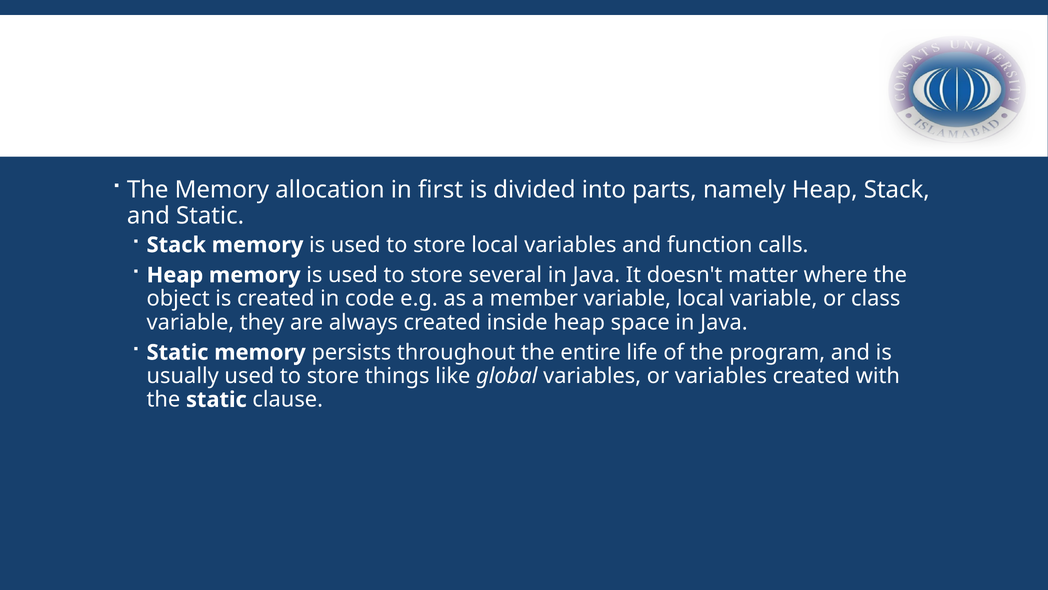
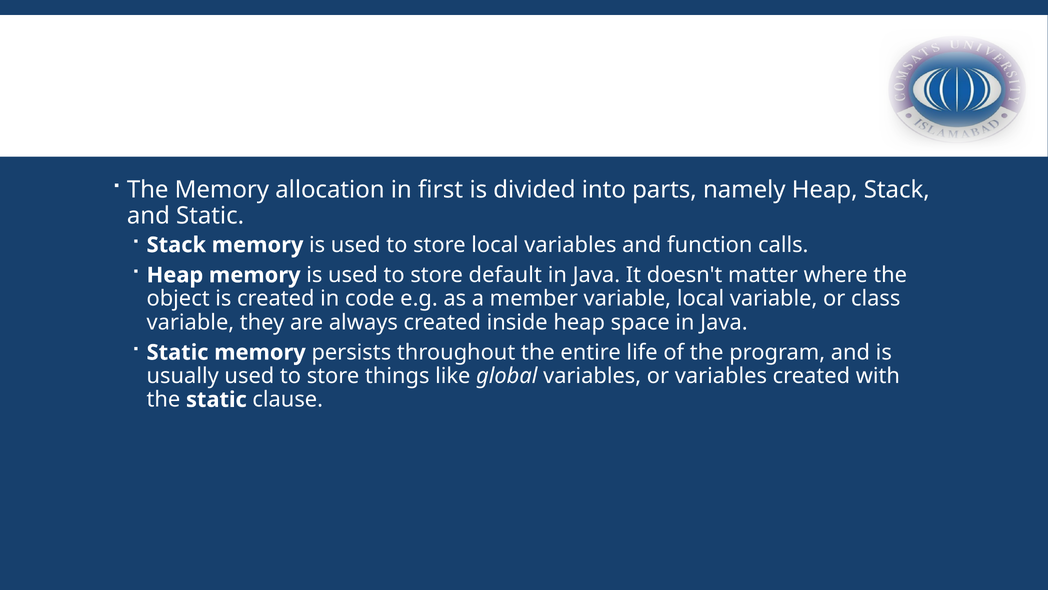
several: several -> default
